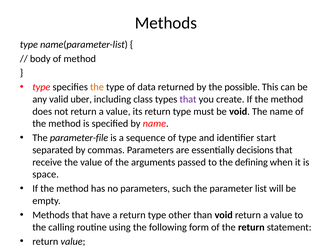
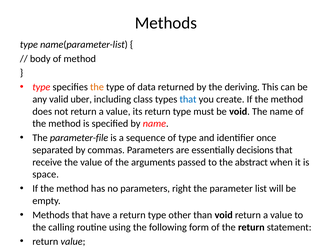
possible: possible -> deriving
that at (188, 99) colour: purple -> blue
start: start -> once
defining: defining -> abstract
such: such -> right
